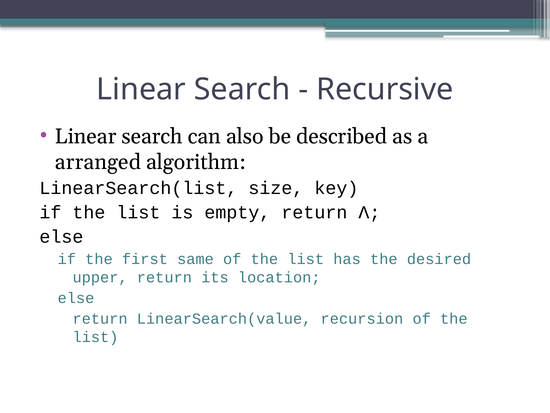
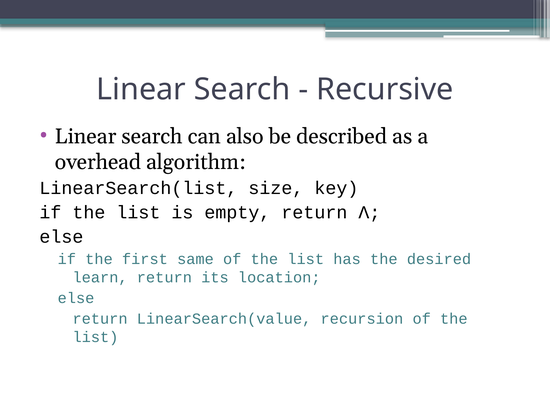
arranged: arranged -> overhead
upper: upper -> learn
